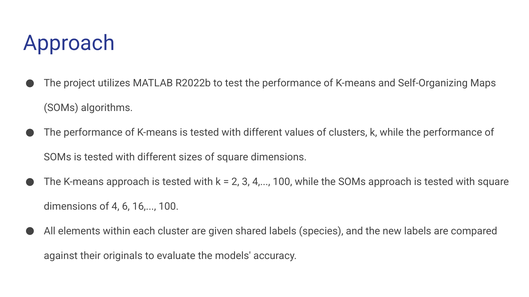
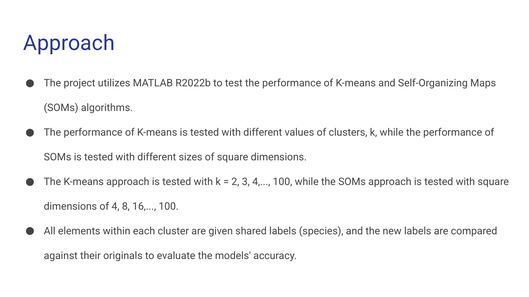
6: 6 -> 8
